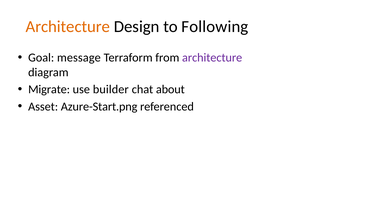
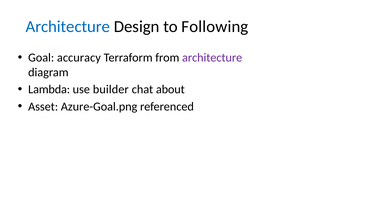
Architecture at (68, 27) colour: orange -> blue
message: message -> accuracy
Migrate: Migrate -> Lambda
Azure-Start.png: Azure-Start.png -> Azure-Goal.png
